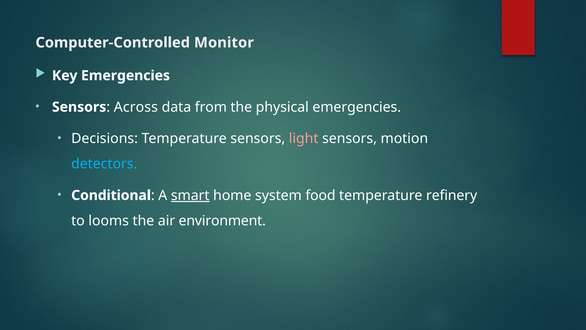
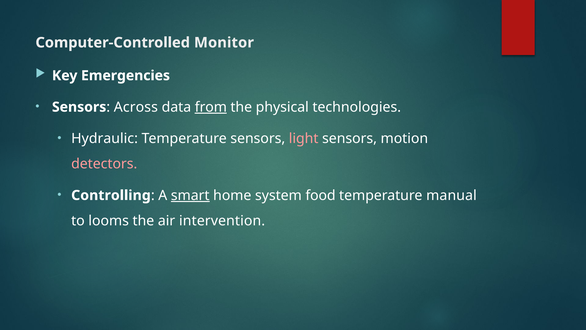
from underline: none -> present
physical emergencies: emergencies -> technologies
Decisions: Decisions -> Hydraulic
detectors colour: light blue -> pink
Conditional: Conditional -> Controlling
refinery: refinery -> manual
environment: environment -> intervention
